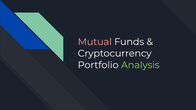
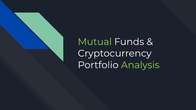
Mutual colour: pink -> light green
